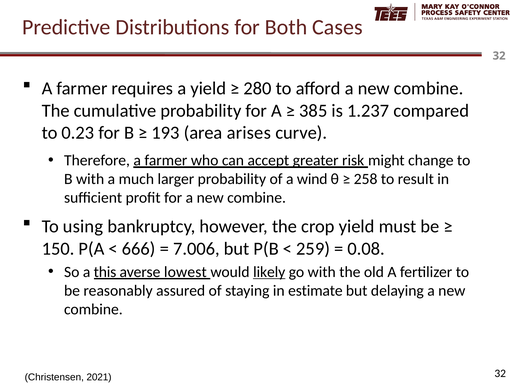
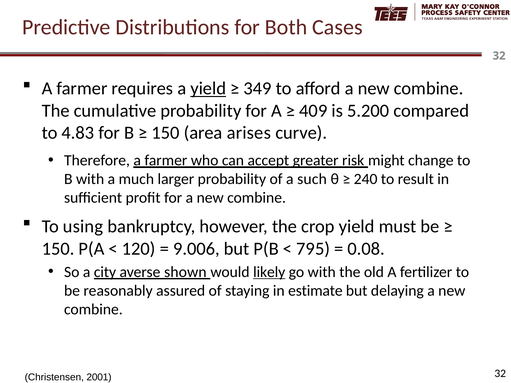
yield at (208, 89) underline: none -> present
280: 280 -> 349
385: 385 -> 409
1.237: 1.237 -> 5.200
0.23: 0.23 -> 4.83
193 at (166, 133): 193 -> 150
wind: wind -> such
258: 258 -> 240
666: 666 -> 120
7.006: 7.006 -> 9.006
259: 259 -> 795
this: this -> city
lowest: lowest -> shown
2021: 2021 -> 2001
